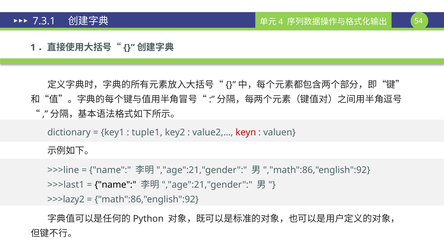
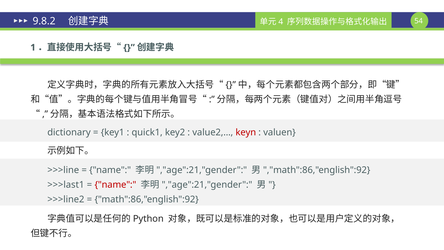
7.3.1: 7.3.1 -> 9.8.2
tuple1: tuple1 -> quick1
name at (115, 185) colour: black -> red
>>>lazy2: >>>lazy2 -> >>>line2
